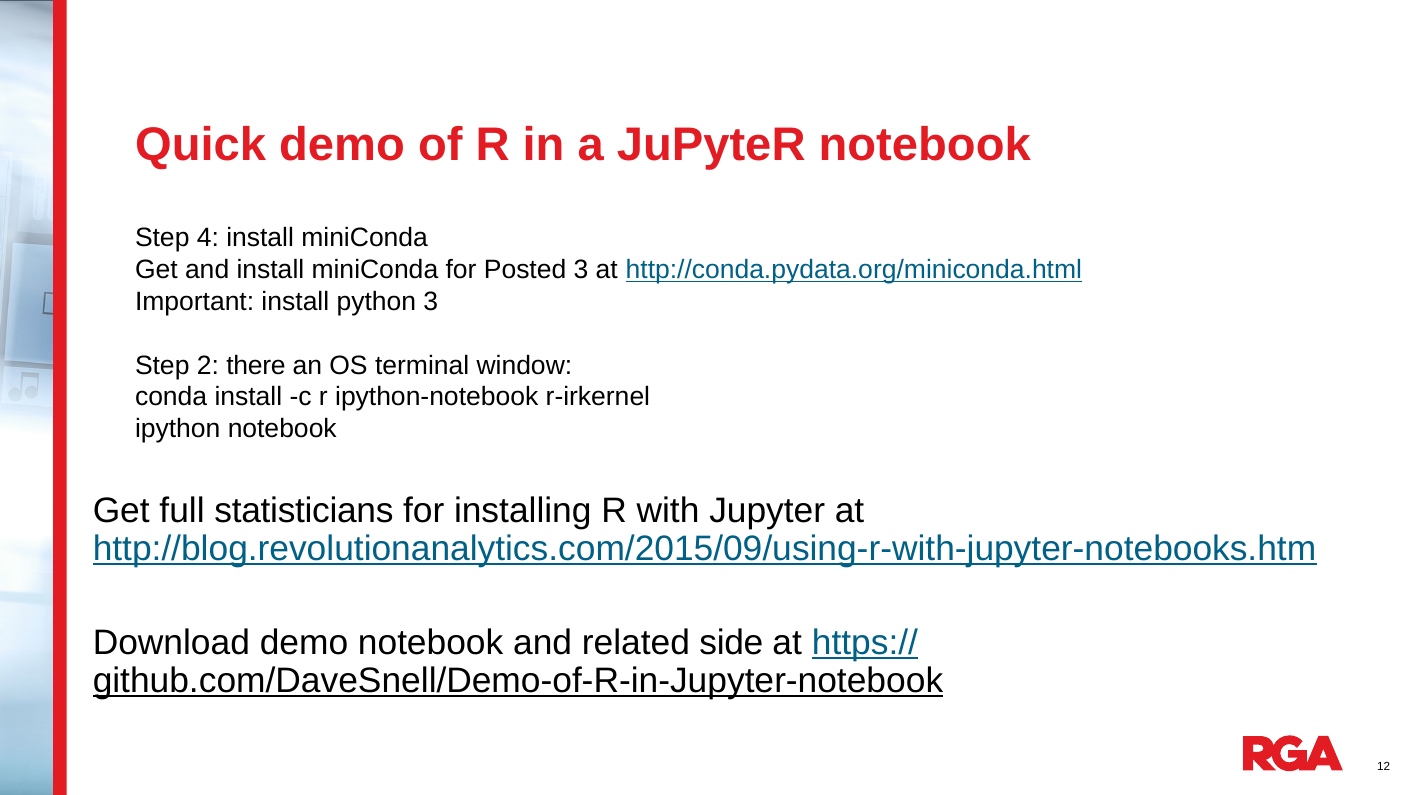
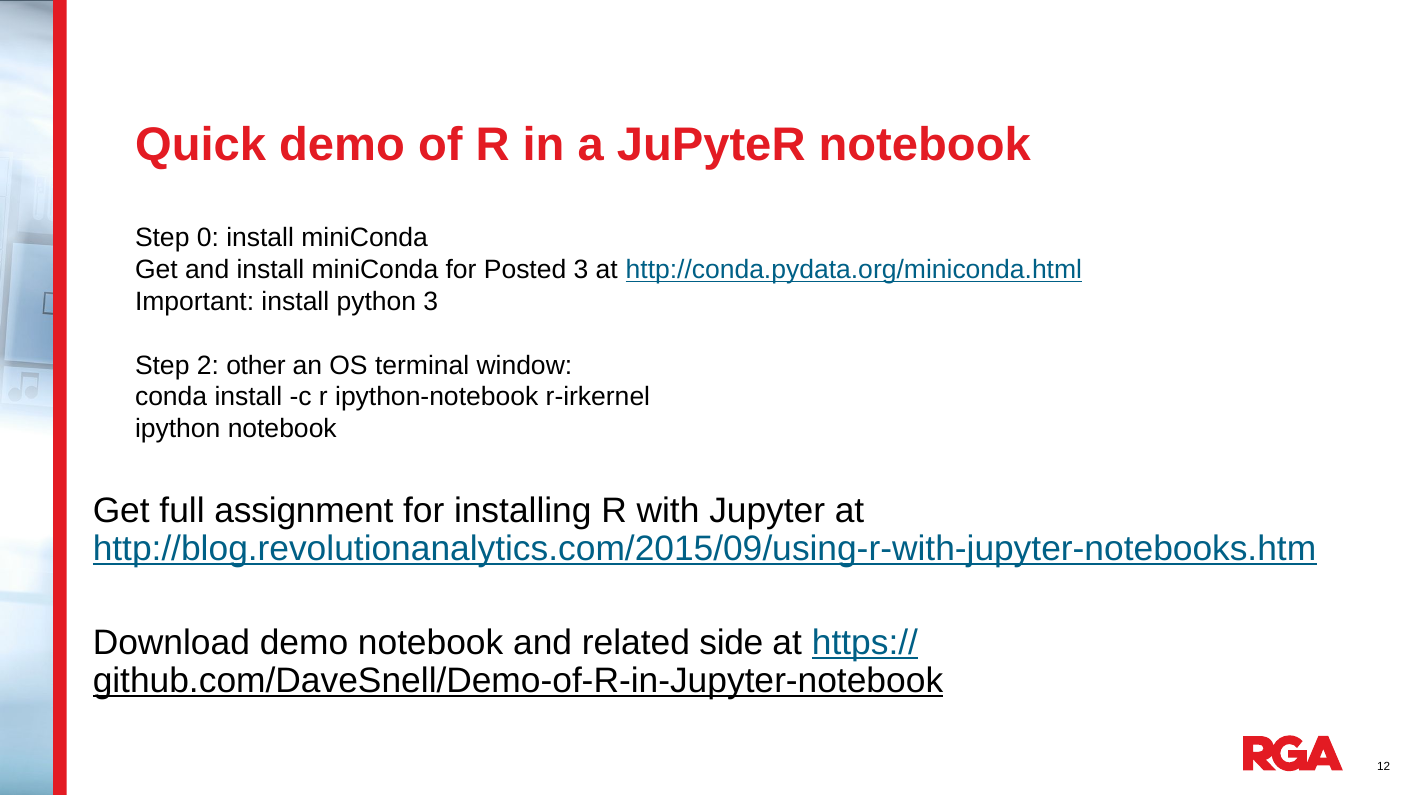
4: 4 -> 0
there: there -> other
statisticians: statisticians -> assignment
